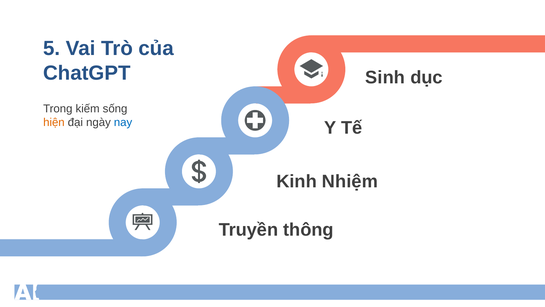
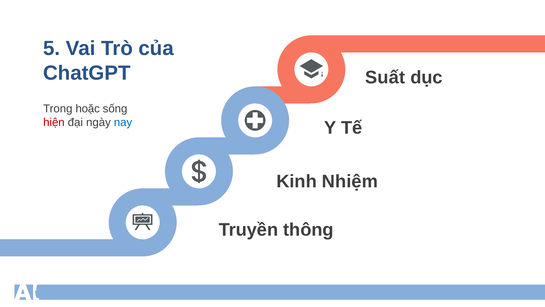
Sinh: Sinh -> Suất
kiếm: kiếm -> hoặc
hiện colour: orange -> red
